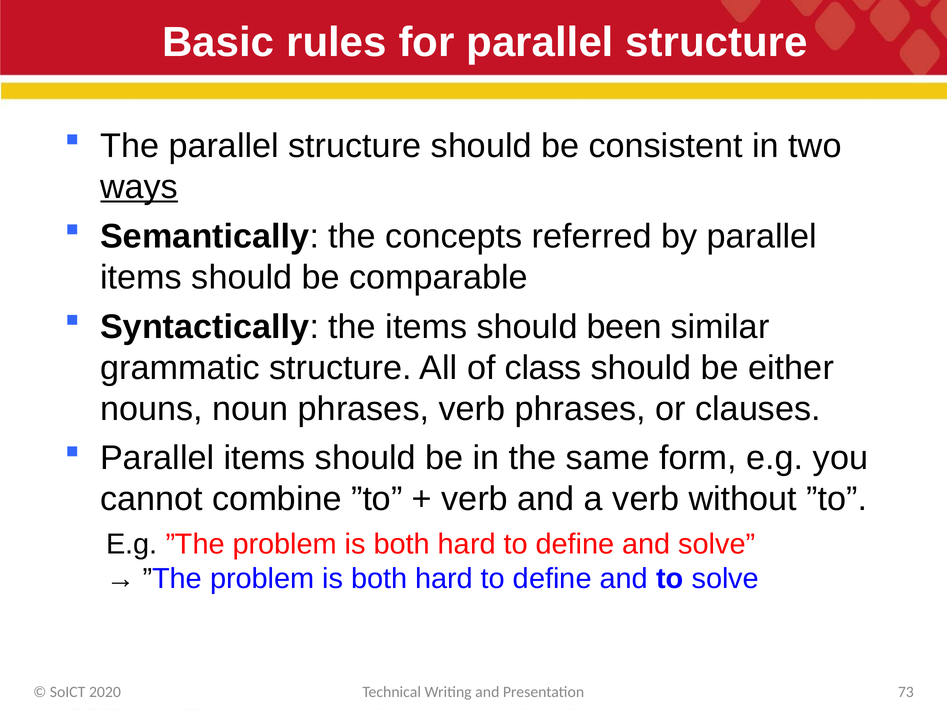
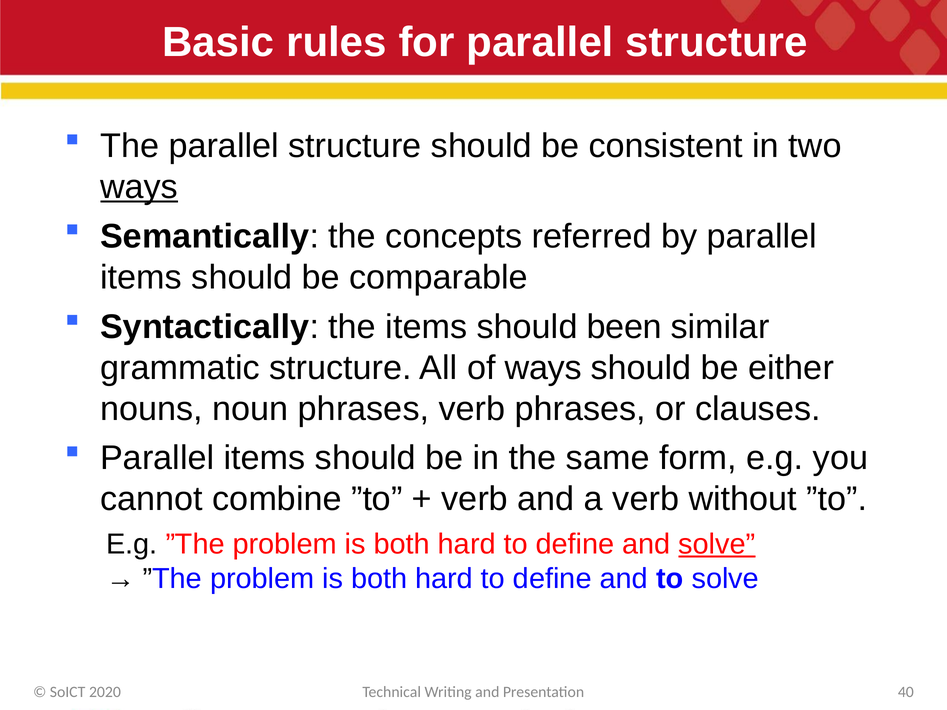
of class: class -> ways
solve at (717, 544) underline: none -> present
73: 73 -> 40
